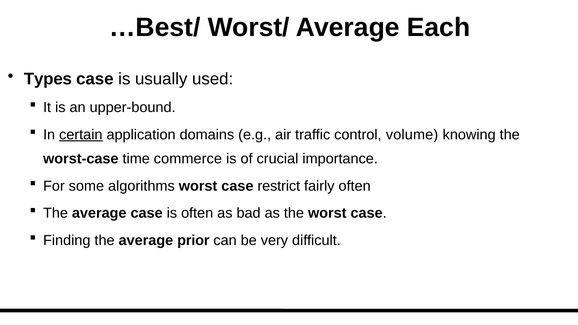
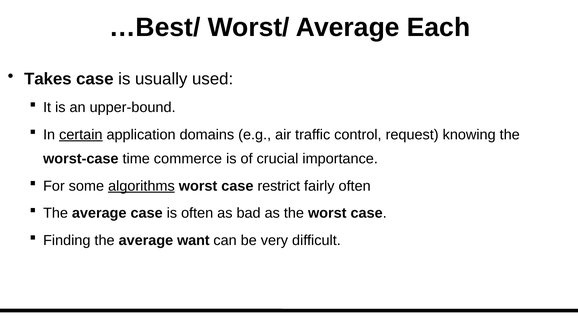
Types: Types -> Takes
volume: volume -> request
algorithms underline: none -> present
prior: prior -> want
